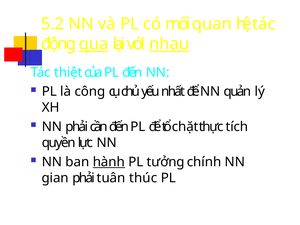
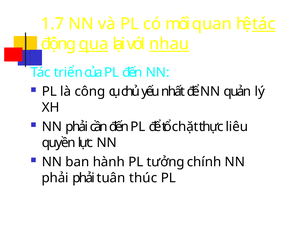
5.2: 5.2 -> 1.7
tác at (264, 24) underline: none -> present
thiệt: thiệt -> triển
tích: tích -> liêu
hành underline: present -> none
gian at (55, 178): gian -> phải
